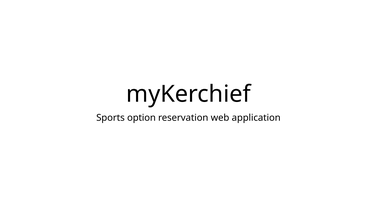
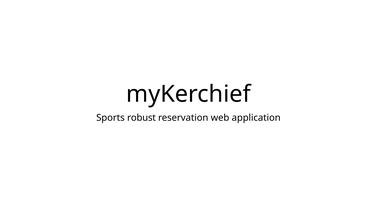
option: option -> robust
